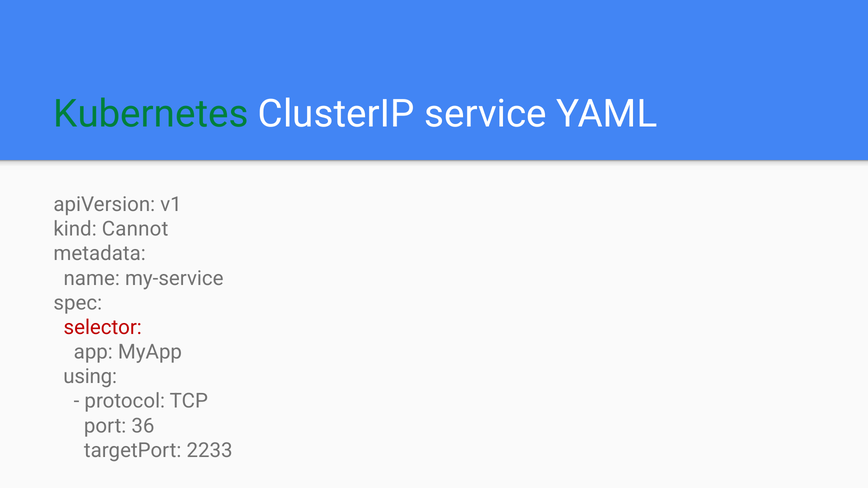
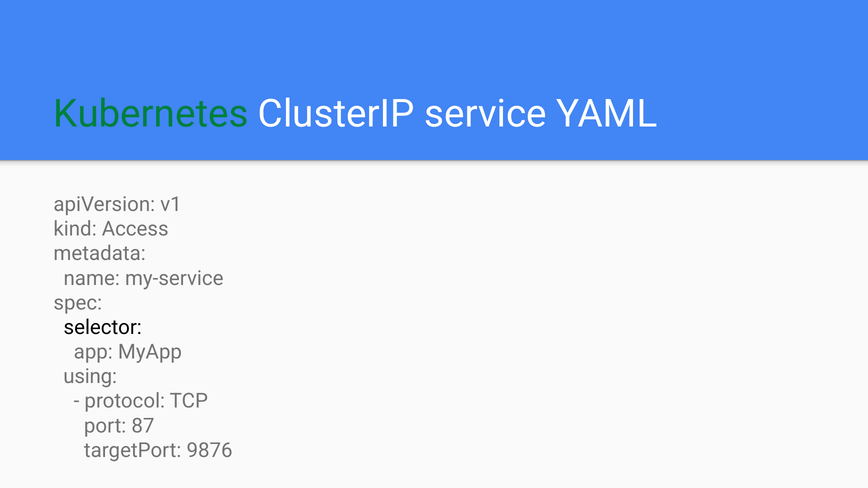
Cannot: Cannot -> Access
selector colour: red -> black
36: 36 -> 87
2233: 2233 -> 9876
